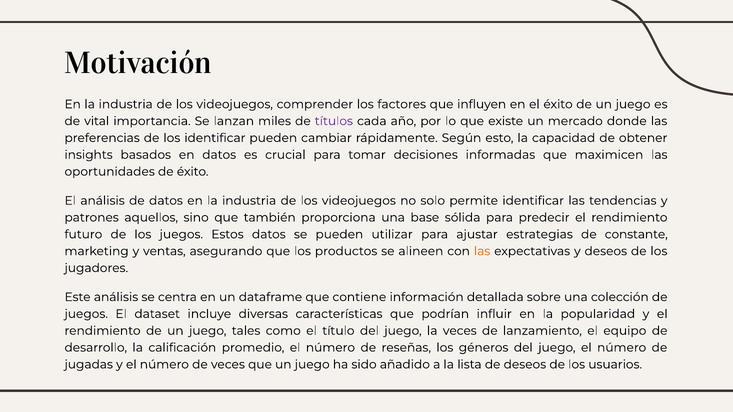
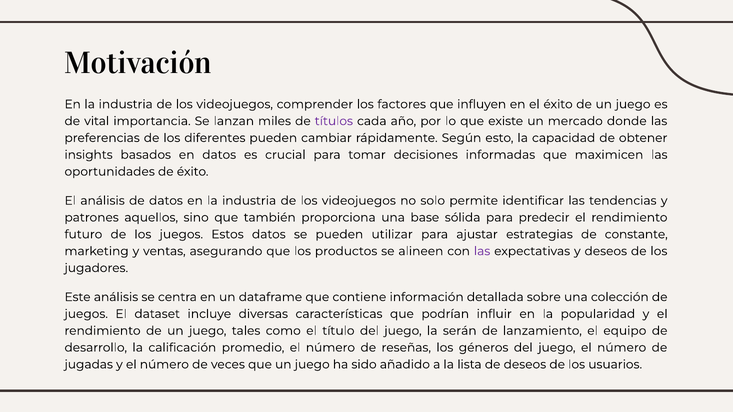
los identificar: identificar -> diferentes
las at (482, 251) colour: orange -> purple
la veces: veces -> serán
